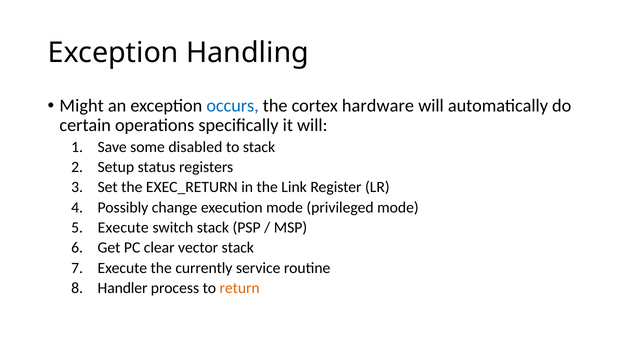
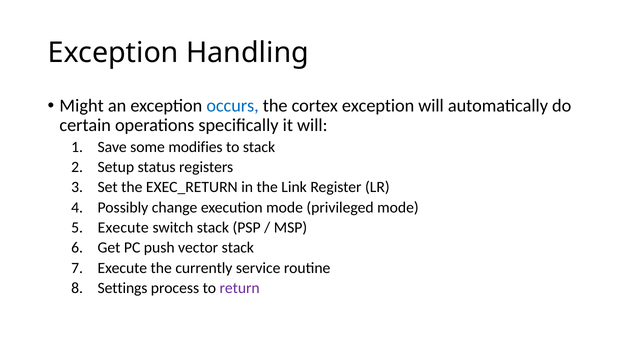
cortex hardware: hardware -> exception
disabled: disabled -> modifies
clear: clear -> push
Handler: Handler -> Settings
return colour: orange -> purple
